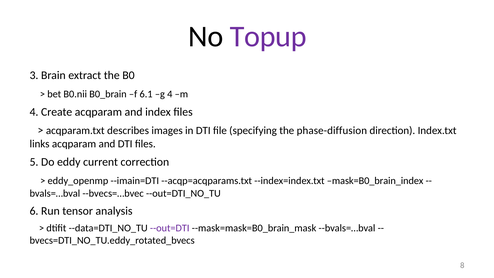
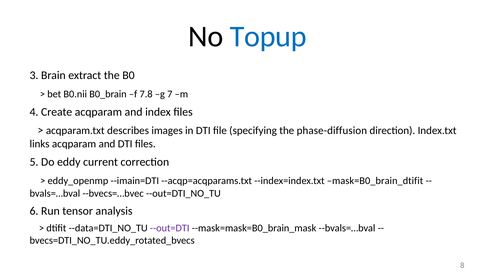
Topup colour: purple -> blue
6.1: 6.1 -> 7.8
g 4: 4 -> 7
mask=B0_brain_index: mask=B0_brain_index -> mask=B0_brain_dtifit
